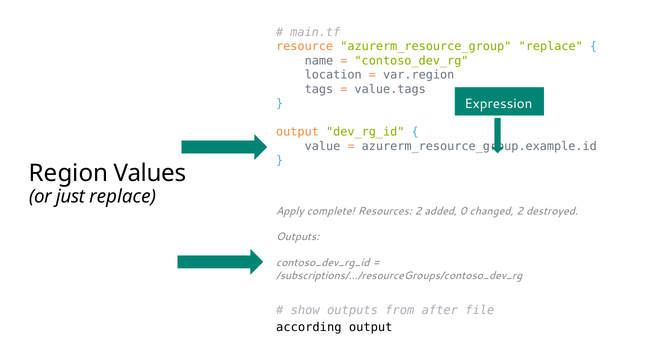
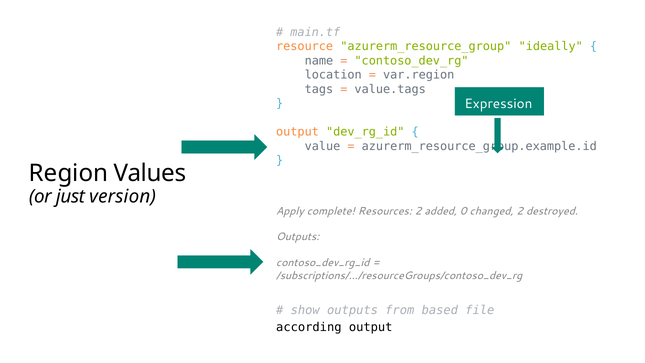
azurerm_resource_group replace: replace -> ideally
just replace: replace -> version
after: after -> based
